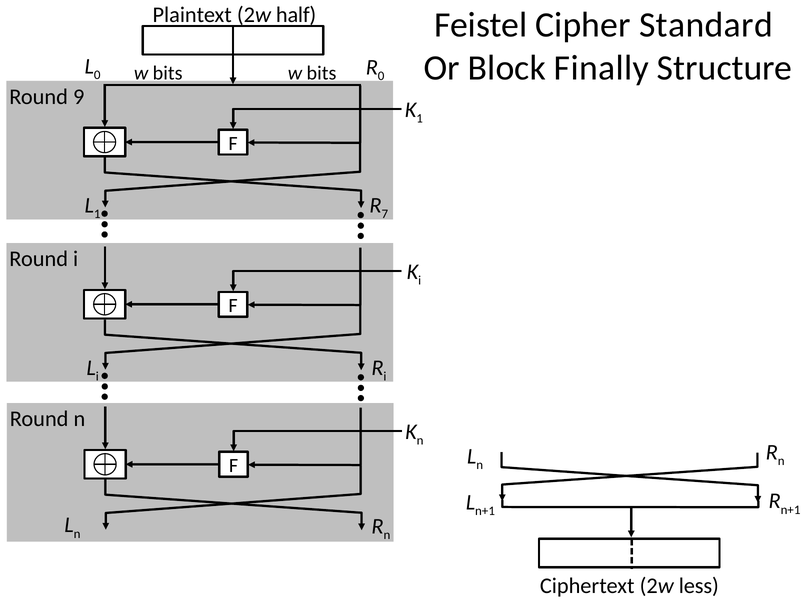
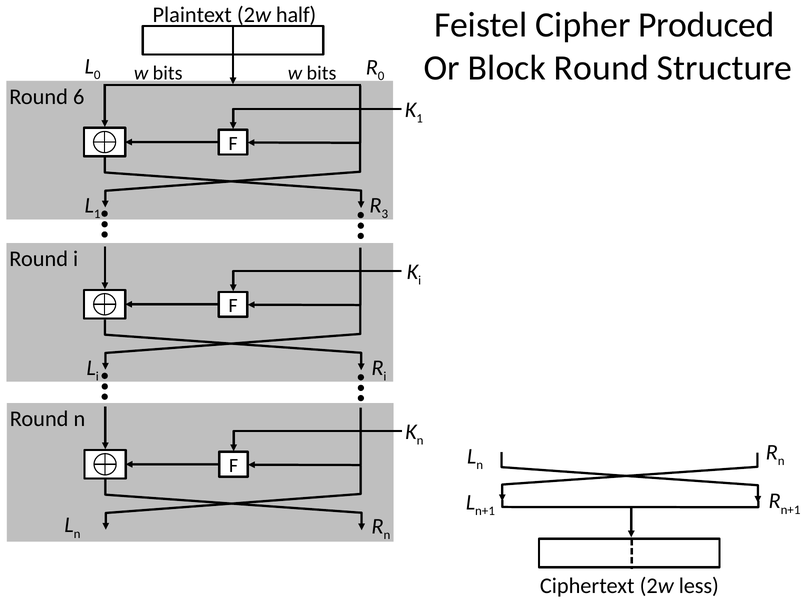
Standard: Standard -> Produced
Block Finally: Finally -> Round
9: 9 -> 6
7: 7 -> 3
